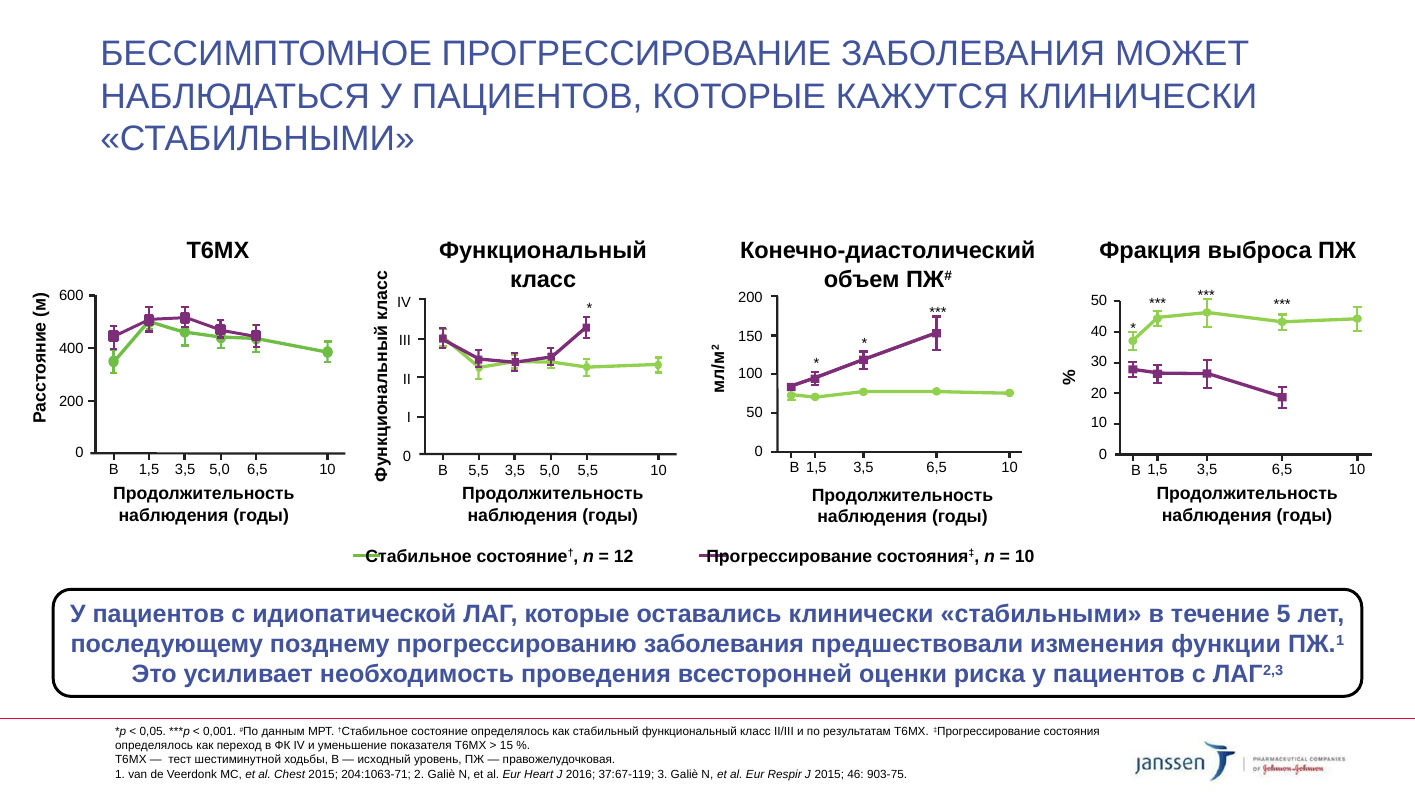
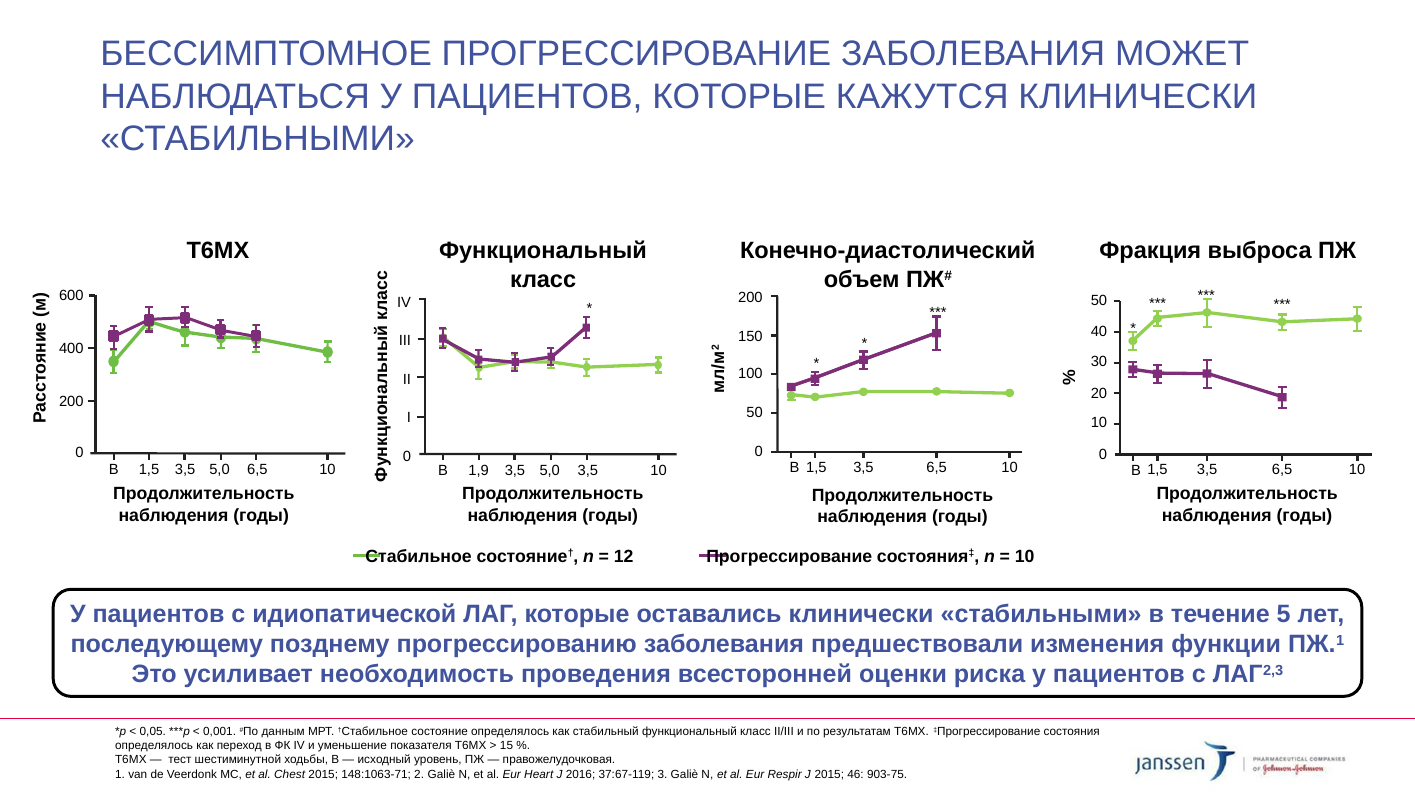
5,0 5,5: 5,5 -> 3,5
5,5 at (479, 470): 5,5 -> 1,9
204:1063-71: 204:1063-71 -> 148:1063-71
